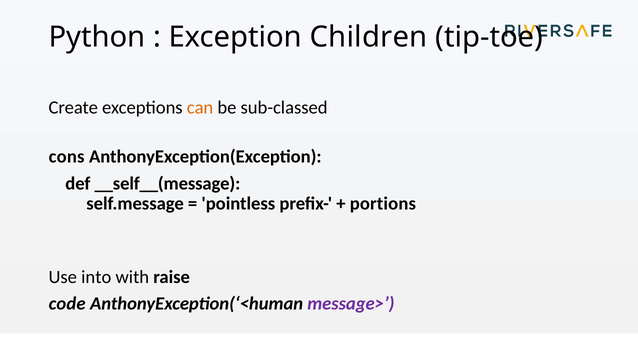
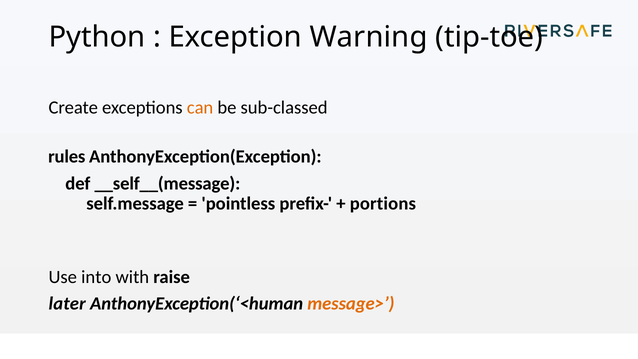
Children: Children -> Warning
cons: cons -> rules
code: code -> later
message> colour: purple -> orange
